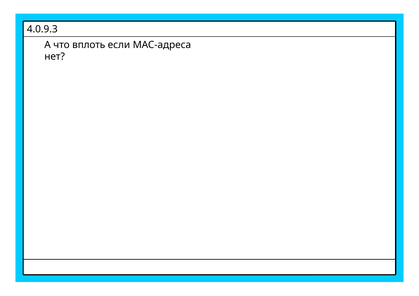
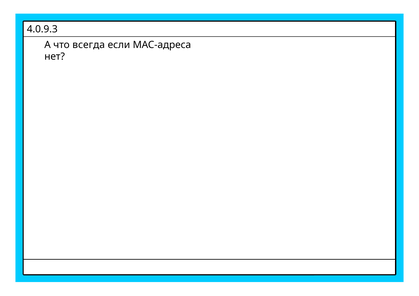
вплоть: вплоть -> всегда
